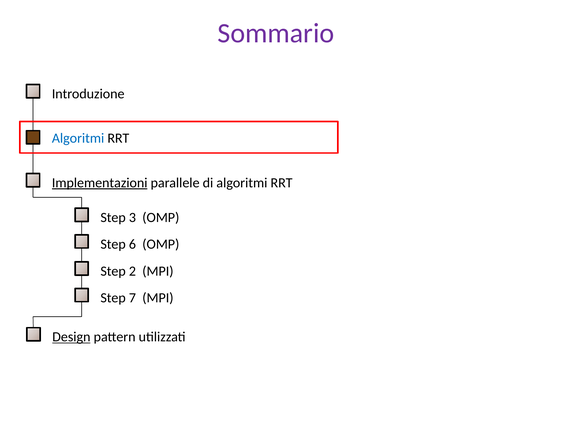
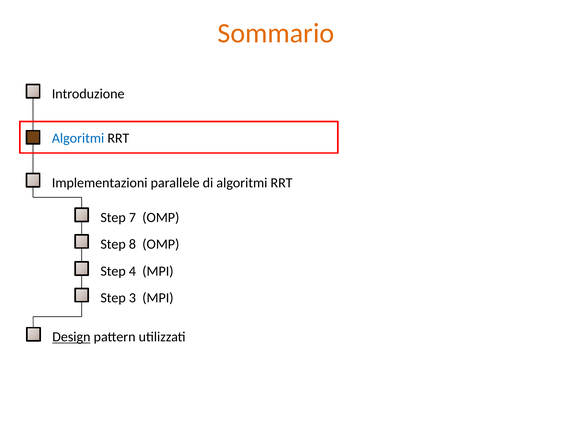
Sommario colour: purple -> orange
Implementazioni underline: present -> none
3: 3 -> 7
6: 6 -> 8
2: 2 -> 4
7: 7 -> 3
